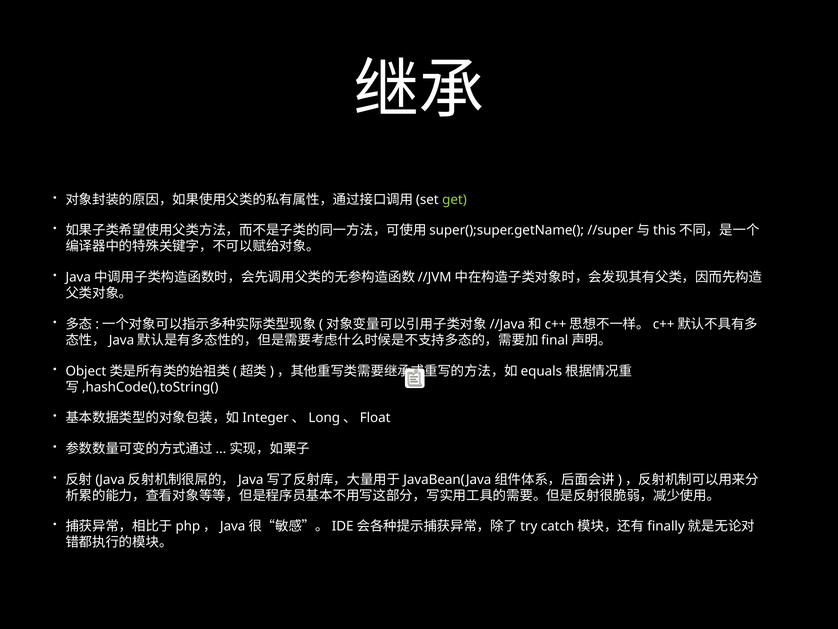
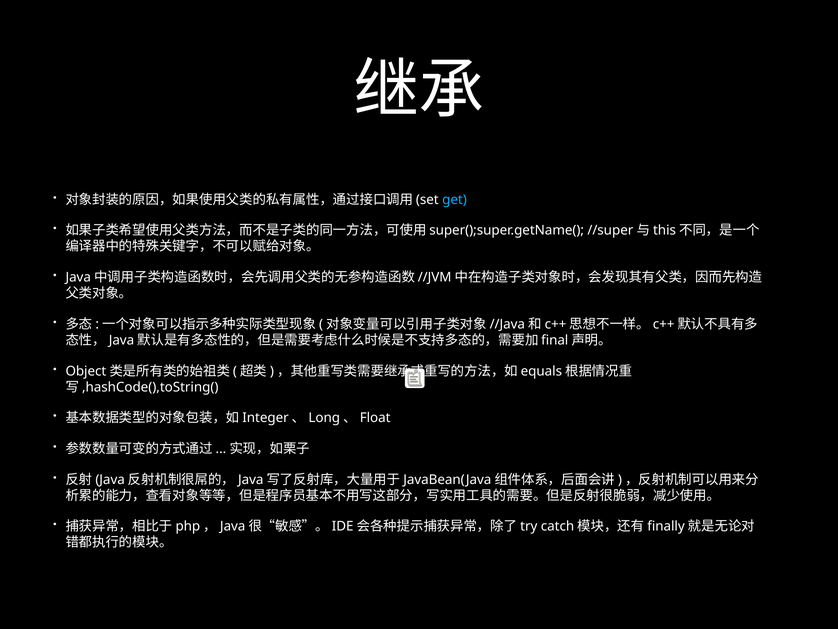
get colour: light green -> light blue
